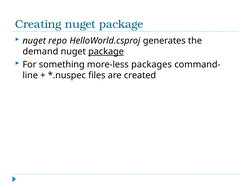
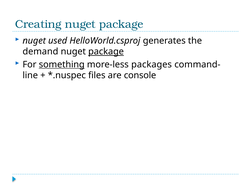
repo: repo -> used
something underline: none -> present
created: created -> console
